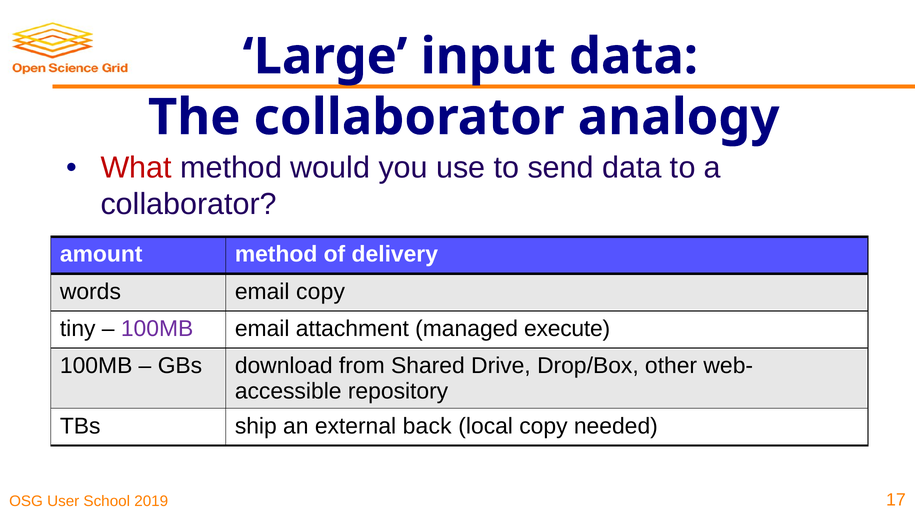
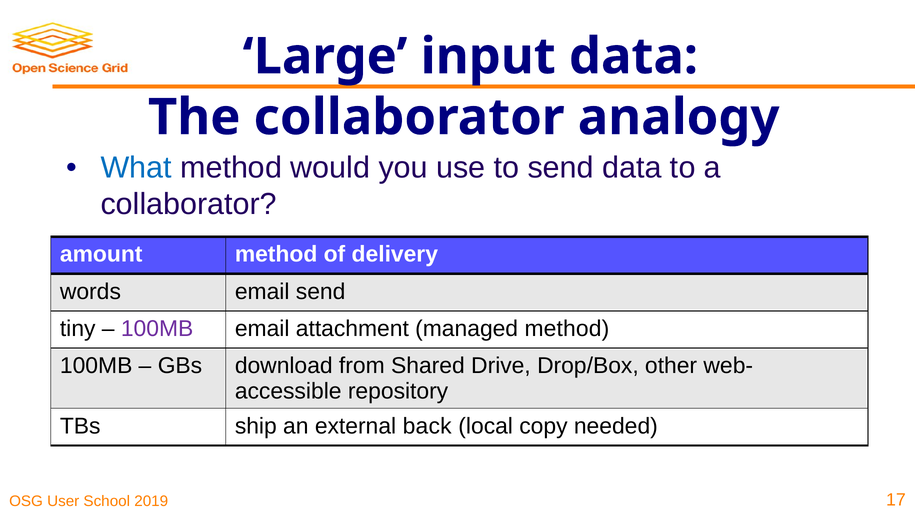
What colour: red -> blue
email copy: copy -> send
managed execute: execute -> method
